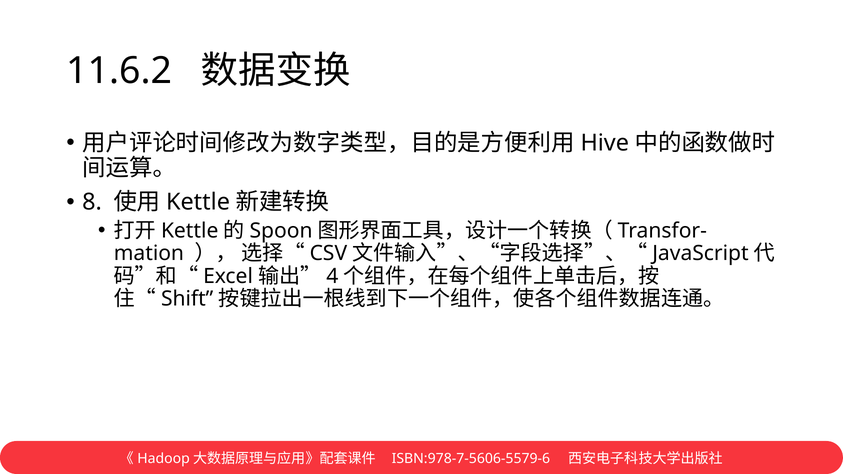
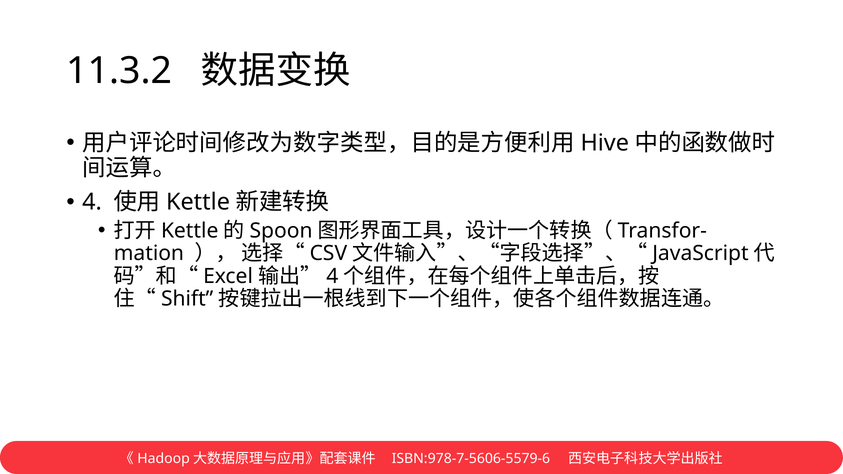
11.6.2: 11.6.2 -> 11.3.2
8: 8 -> 4
